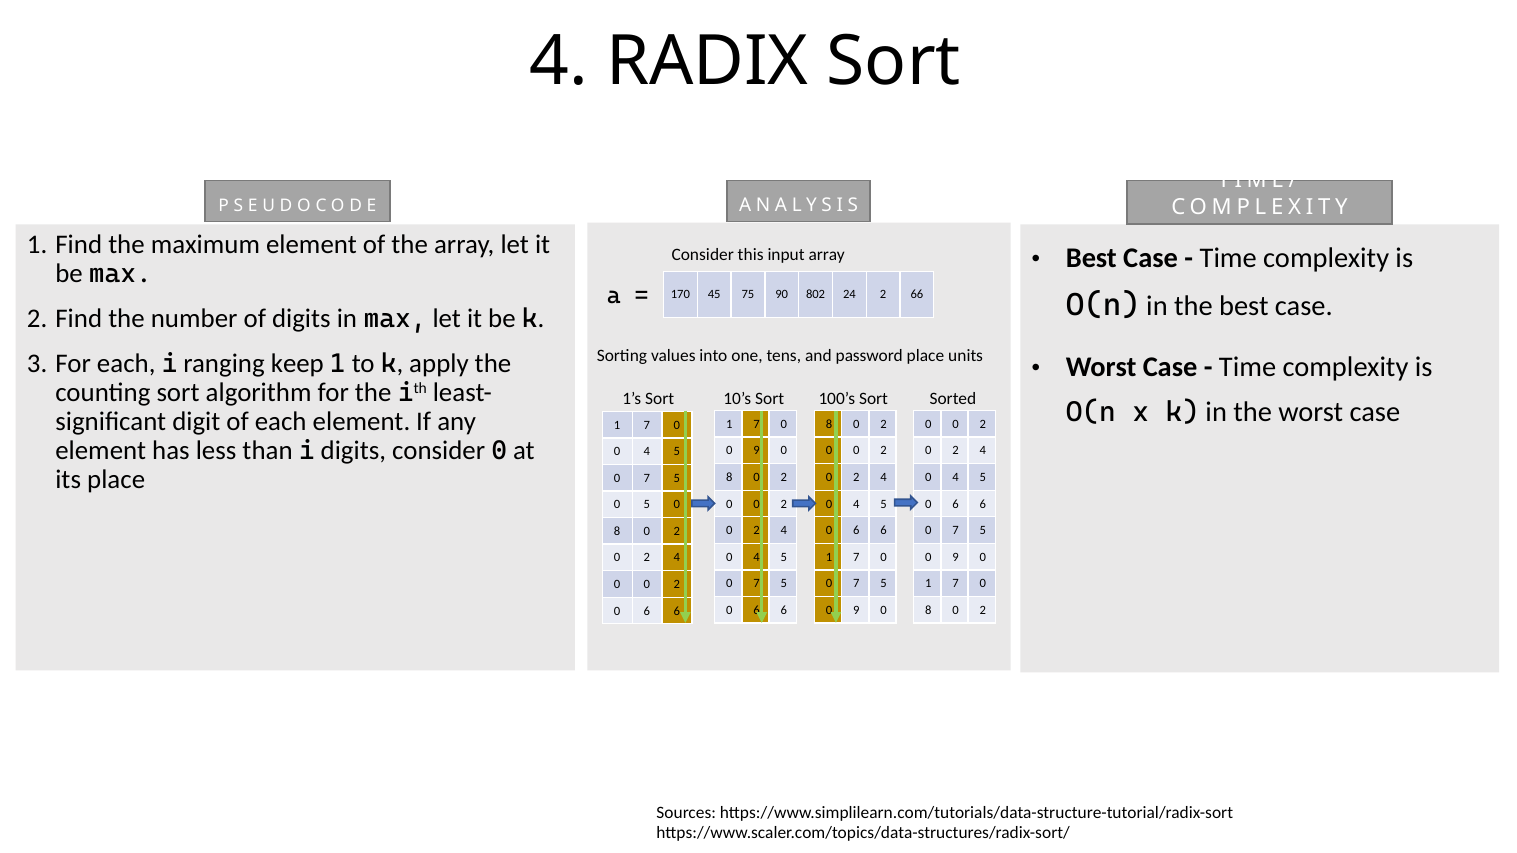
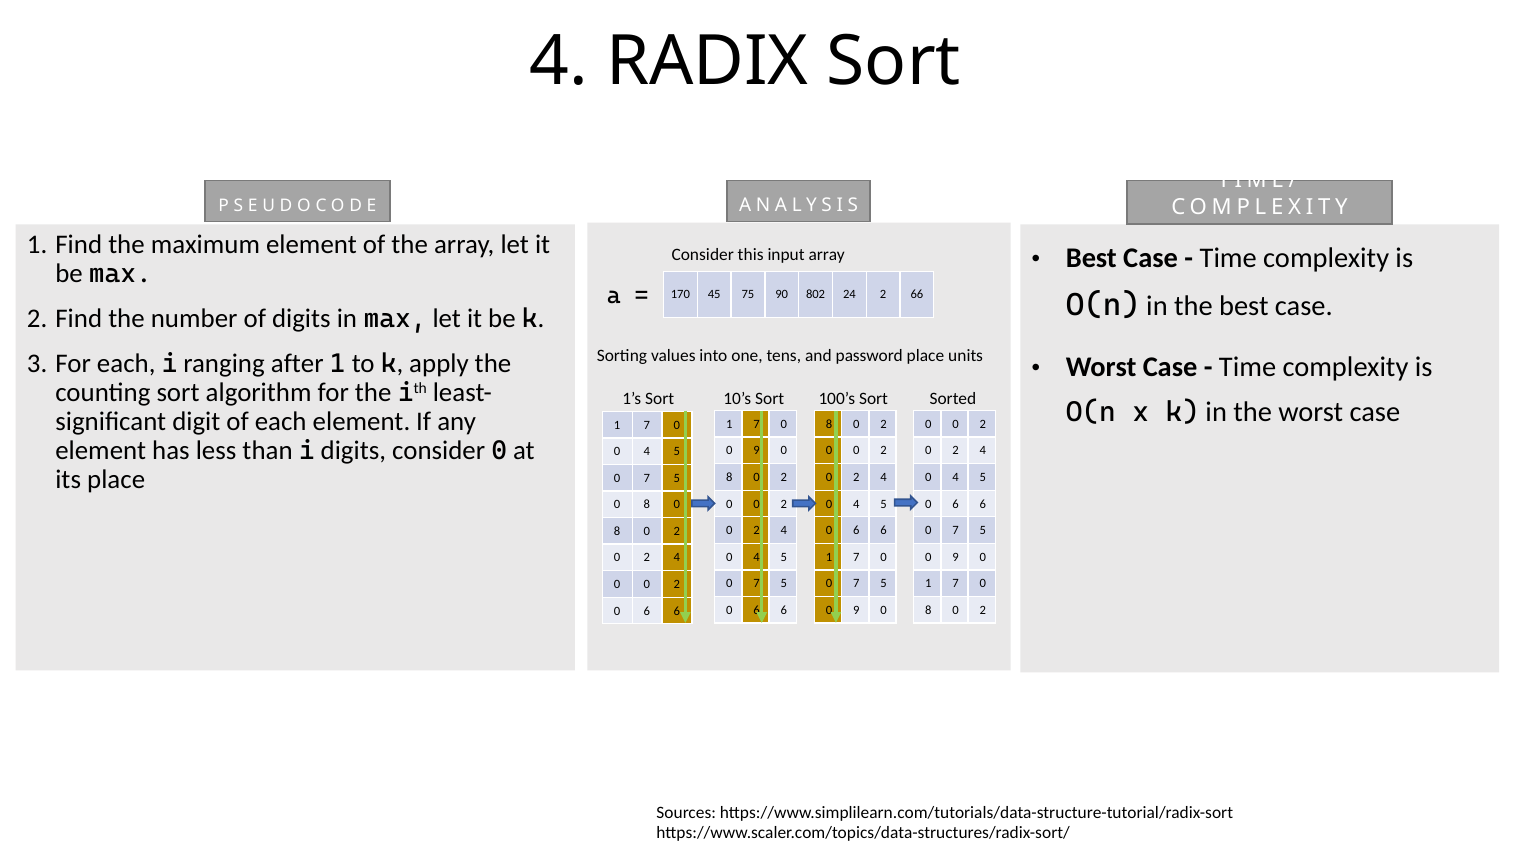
keep: keep -> after
5 at (647, 505): 5 -> 8
